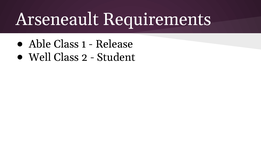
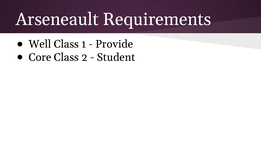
Able: Able -> Well
Release: Release -> Provide
Well: Well -> Core
